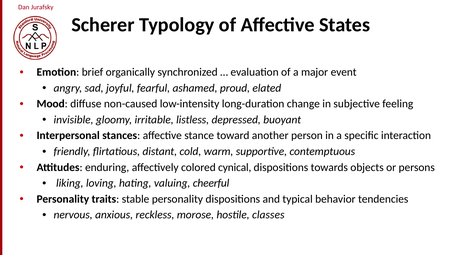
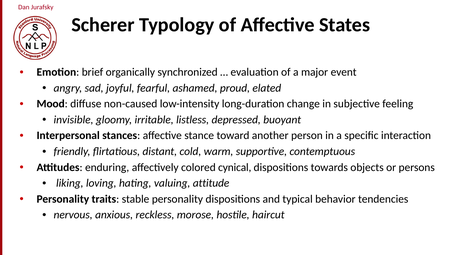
cheerful: cheerful -> attitude
classes: classes -> haircut
